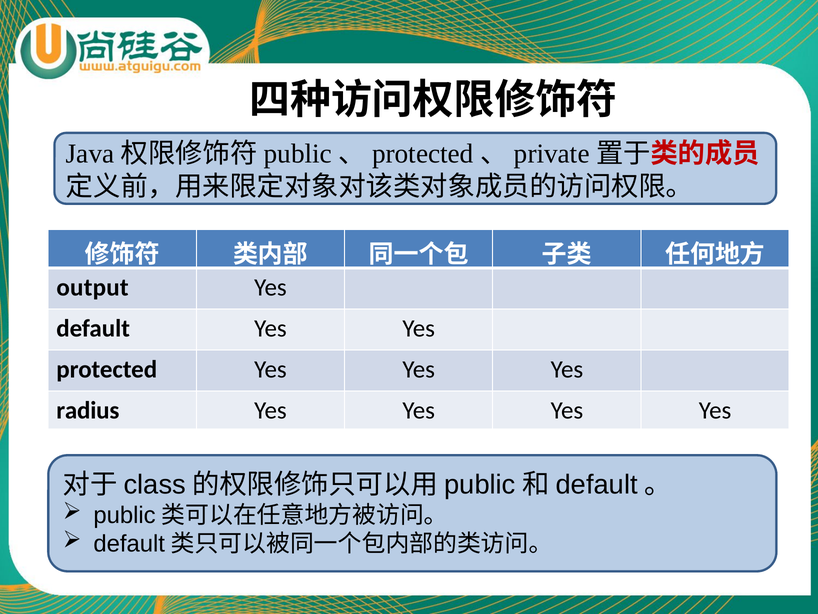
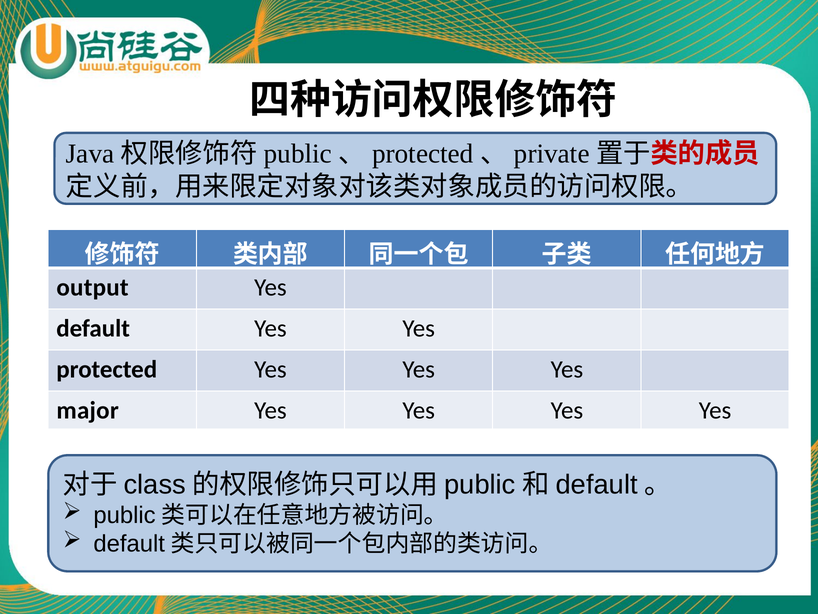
radius: radius -> major
